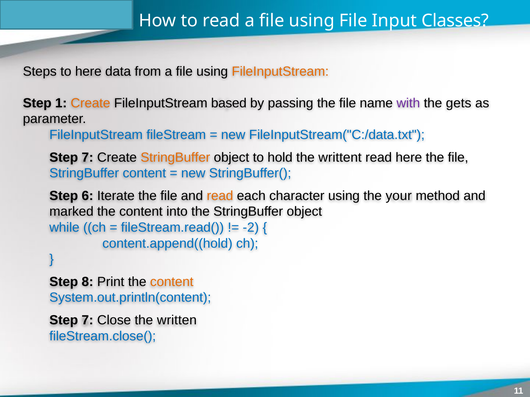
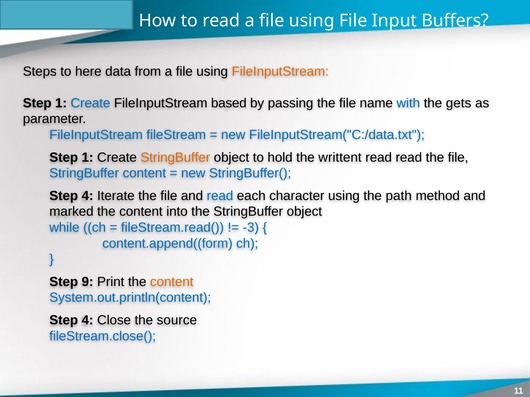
Classes: Classes -> Buffers
Create at (90, 103) colour: orange -> blue
with colour: purple -> blue
7 at (88, 158): 7 -> 1
read here: here -> read
6 at (88, 196): 6 -> 4
read at (220, 196) colour: orange -> blue
your: your -> path
-2: -2 -> -3
content.append((hold: content.append((hold -> content.append((form
8: 8 -> 9
7 at (88, 321): 7 -> 4
written: written -> source
